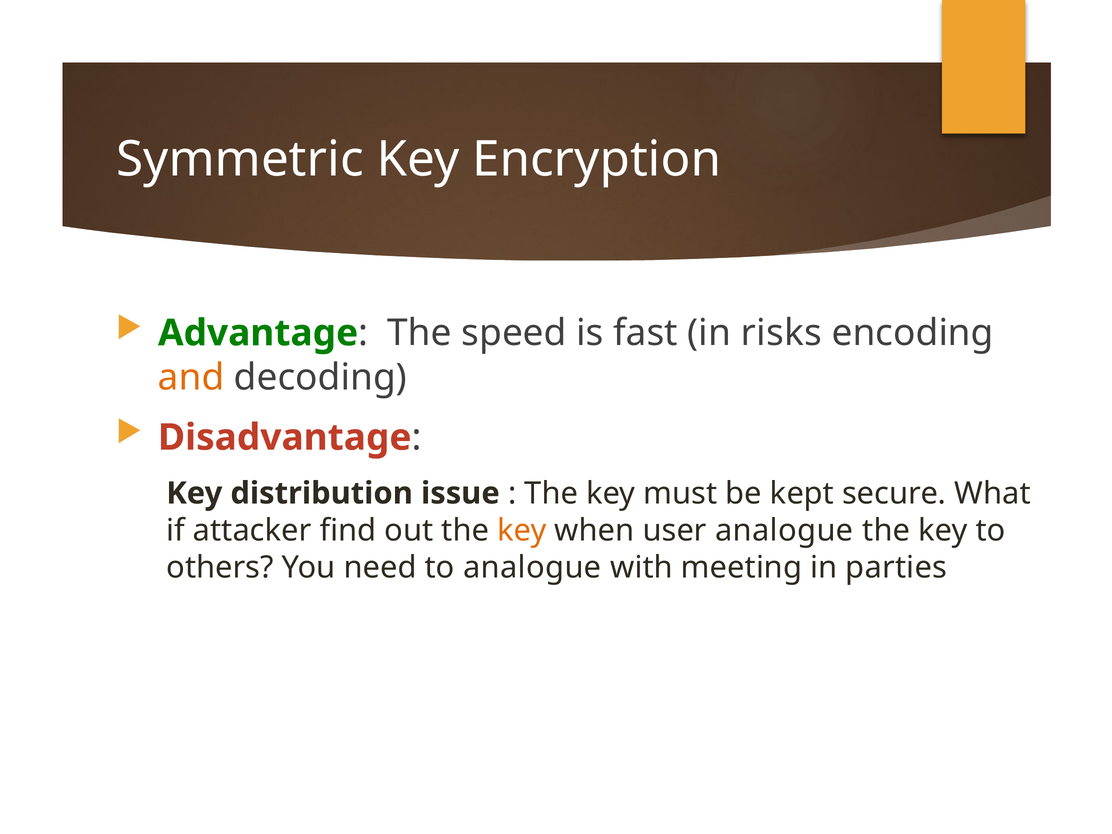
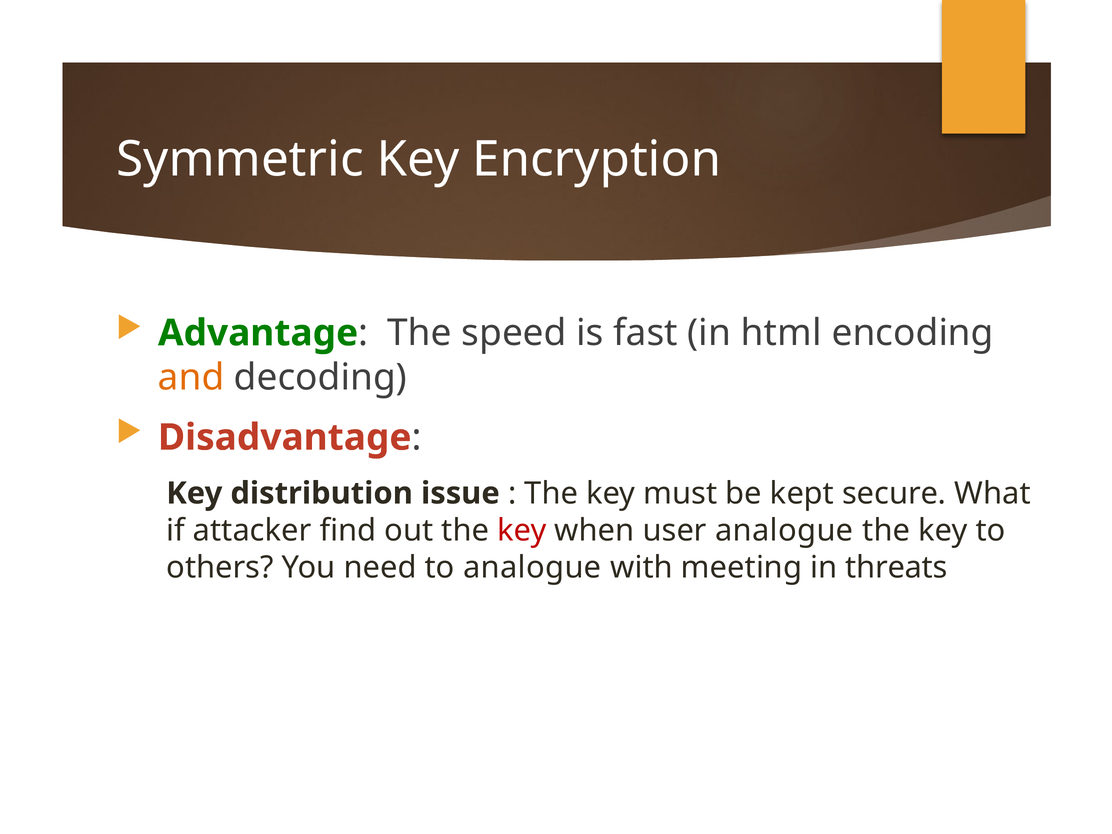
risks: risks -> html
key at (522, 530) colour: orange -> red
parties: parties -> threats
